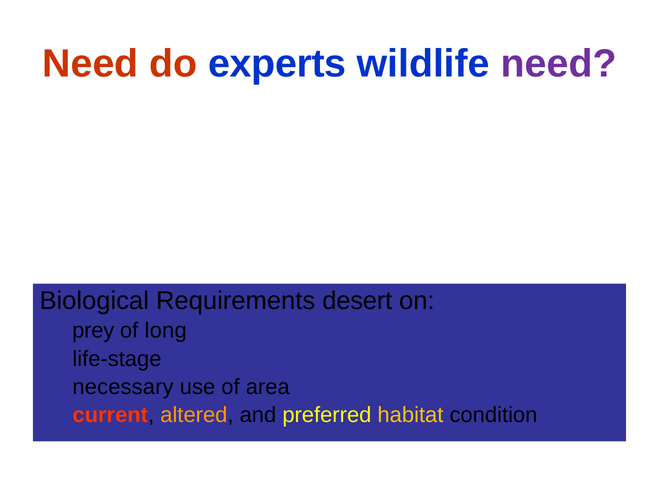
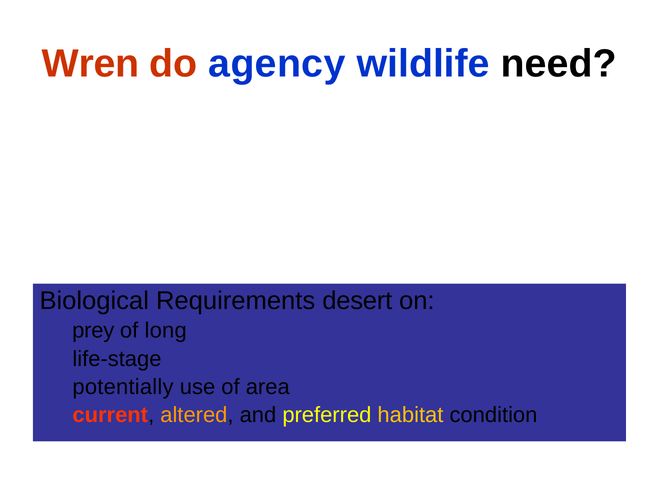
Need at (90, 64): Need -> Wren
experts: experts -> agency
need at (559, 64) colour: purple -> black
necessary: necessary -> potentially
